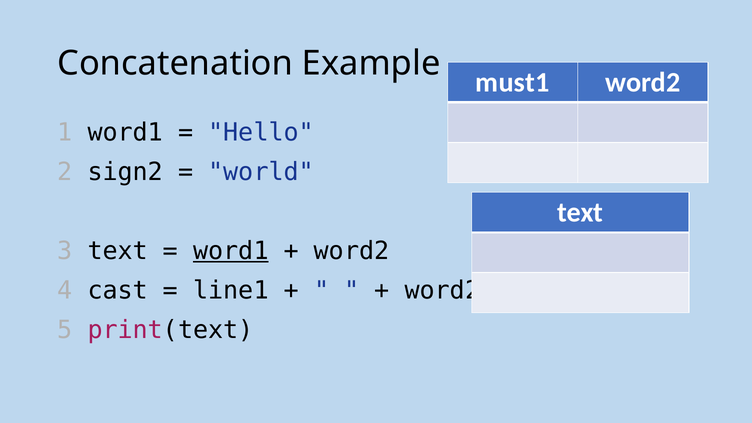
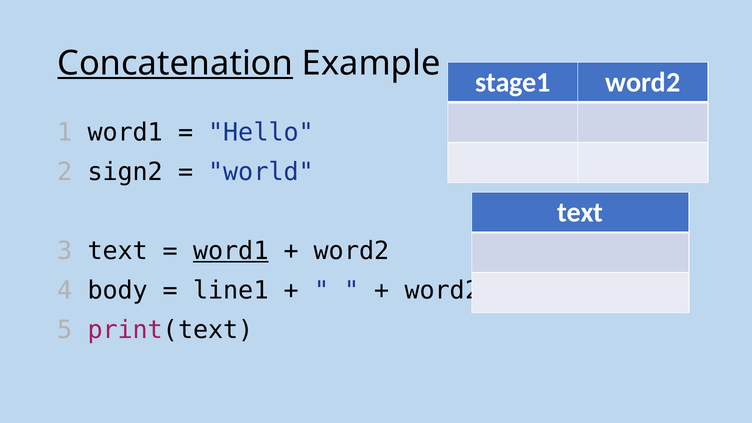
Concatenation underline: none -> present
must1: must1 -> stage1
cast: cast -> body
